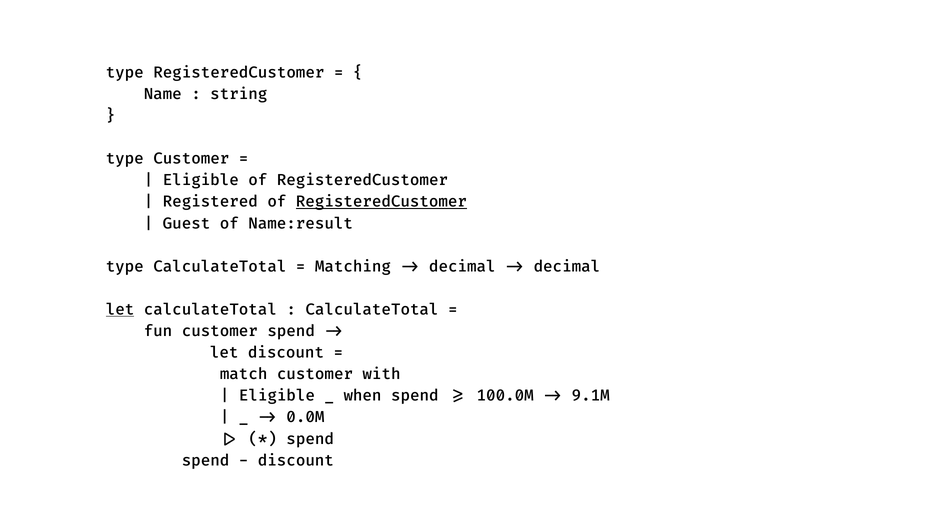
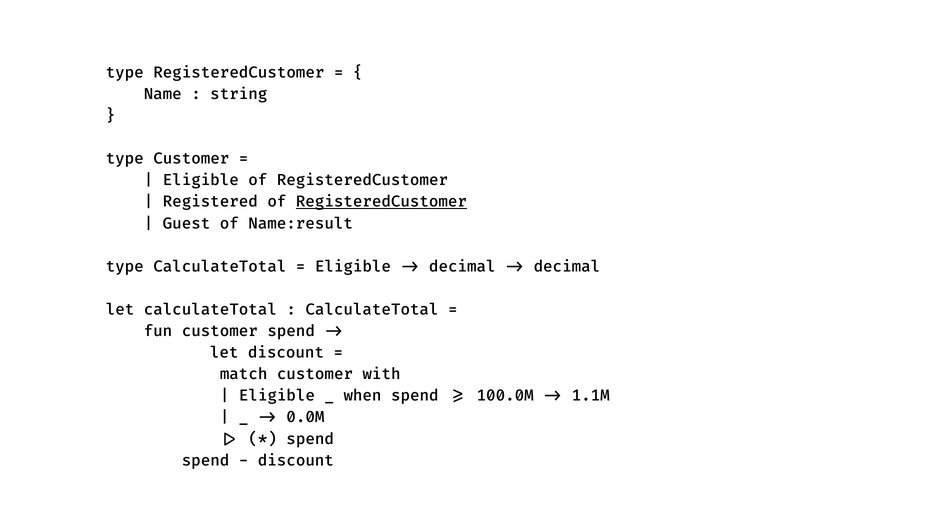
Matching at (353, 267): Matching -> Eligible
let at (120, 310) underline: present -> none
9.1M: 9.1M -> 1.1M
